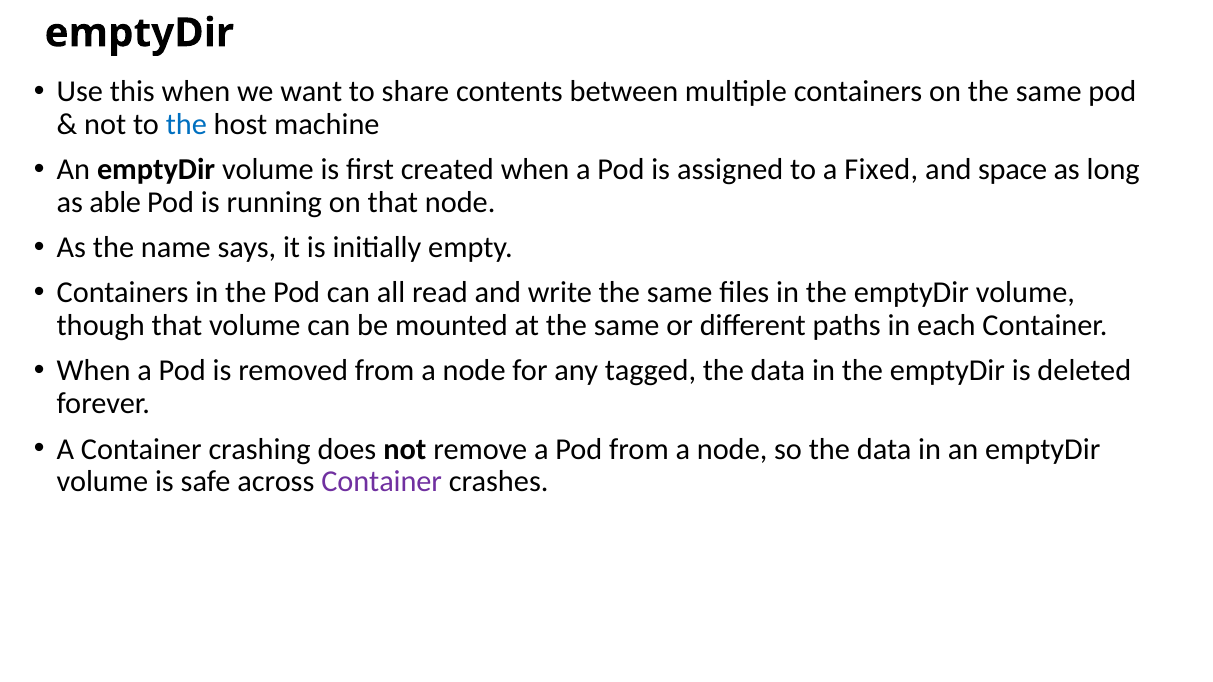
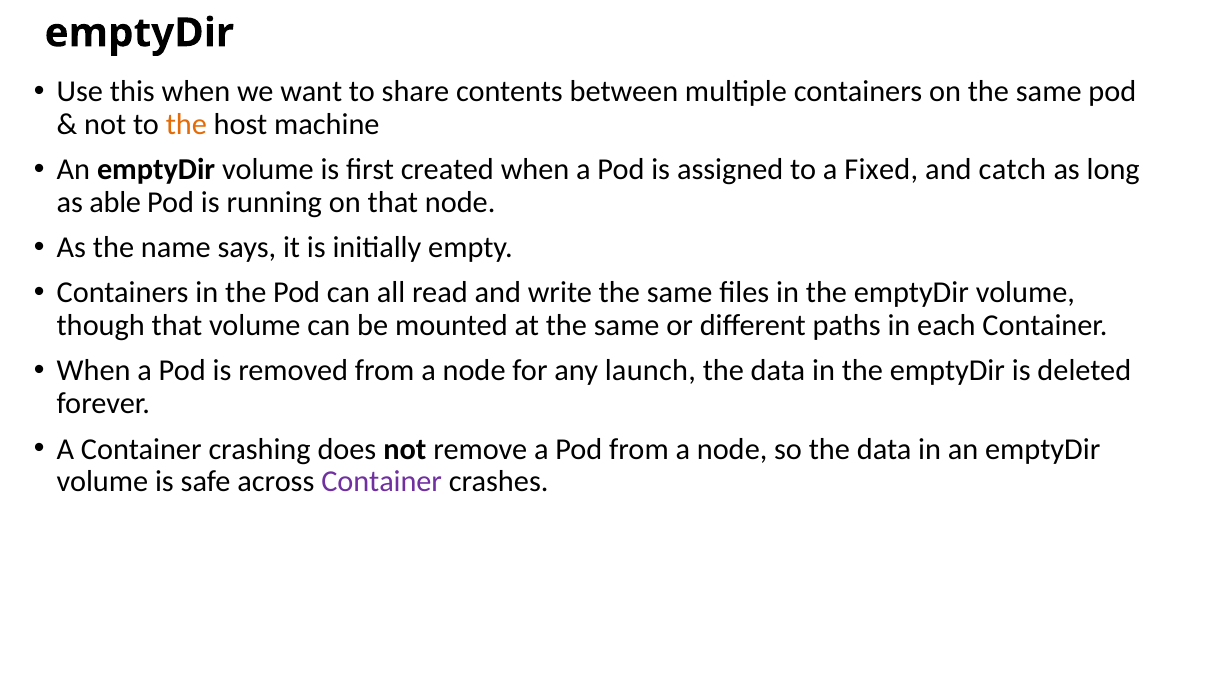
the at (186, 124) colour: blue -> orange
space: space -> catch
tagged: tagged -> launch
